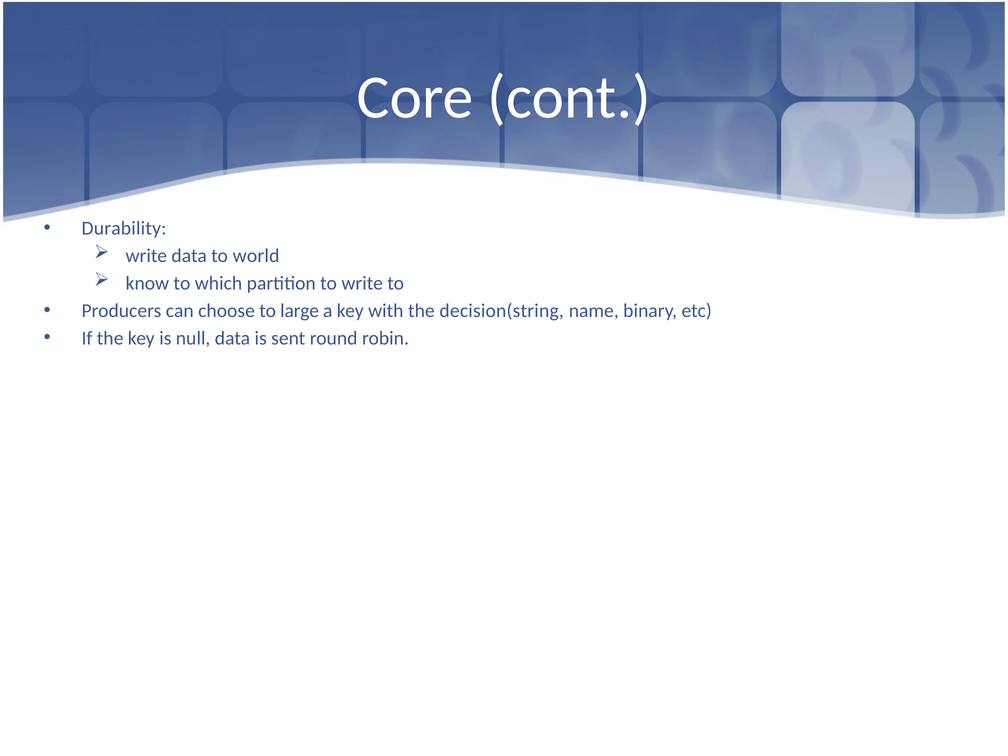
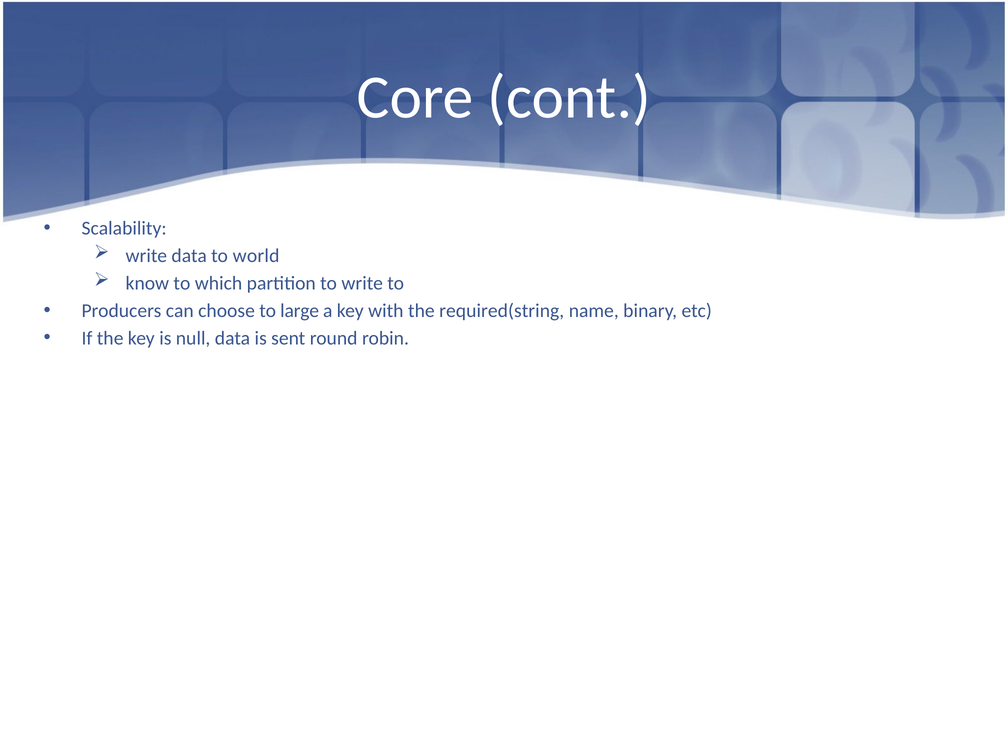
Durability: Durability -> Scalability
decision(string: decision(string -> required(string
